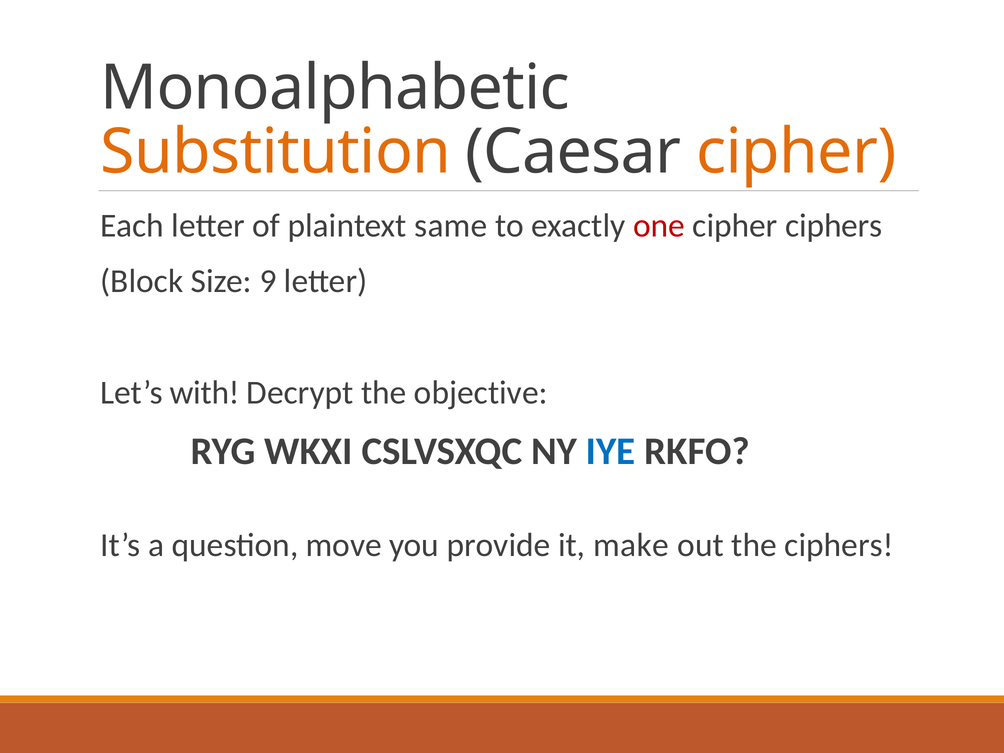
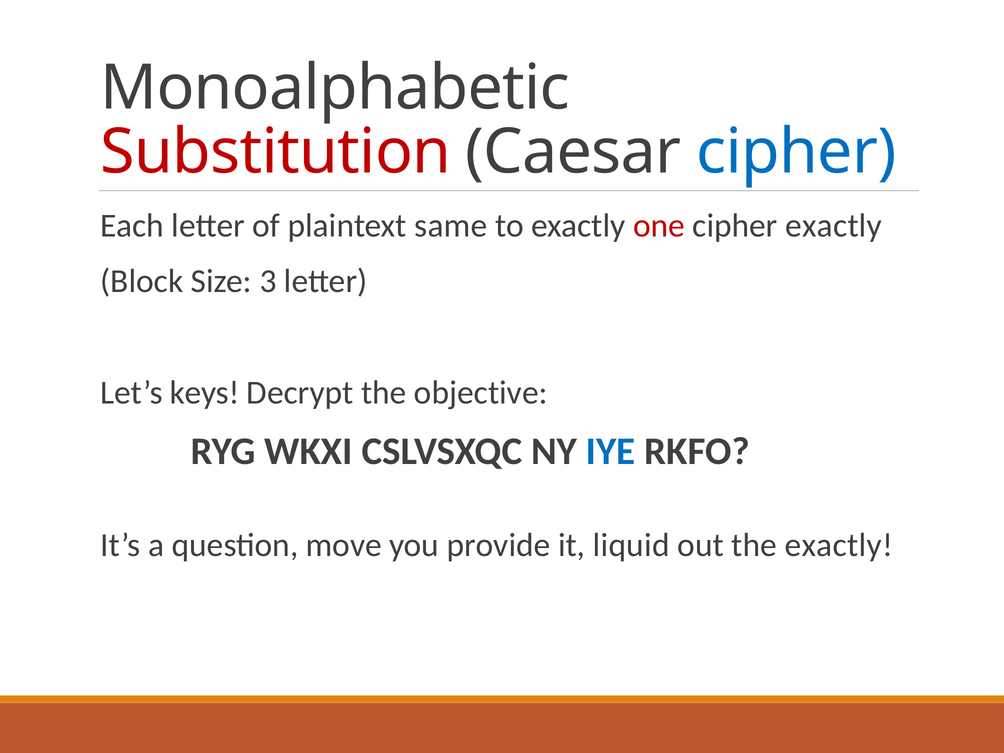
Substitution colour: orange -> red
cipher at (796, 152) colour: orange -> blue
cipher ciphers: ciphers -> exactly
9: 9 -> 3
with: with -> keys
make: make -> liquid
the ciphers: ciphers -> exactly
